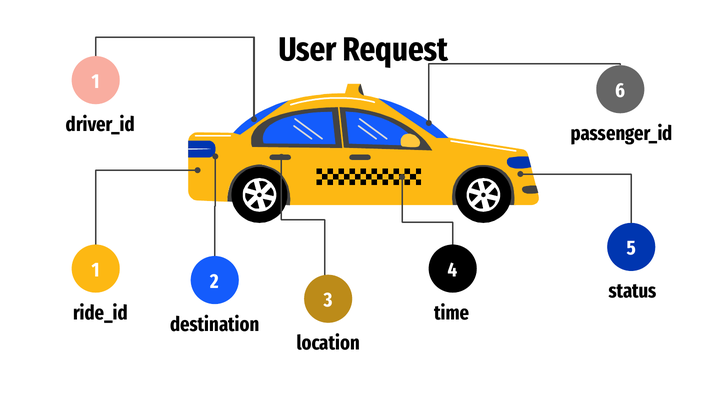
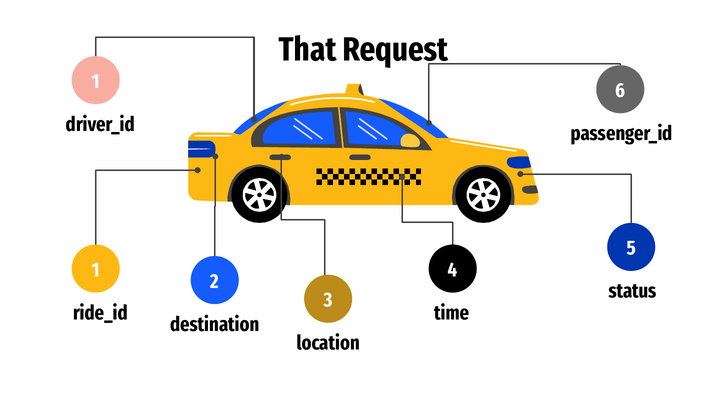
User: User -> That
